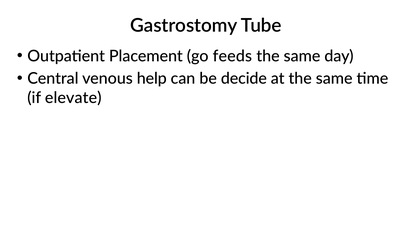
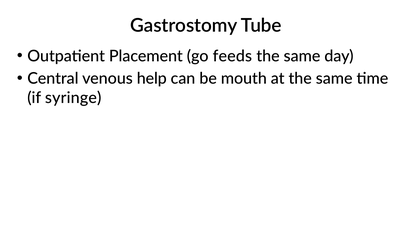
decide: decide -> mouth
elevate: elevate -> syringe
